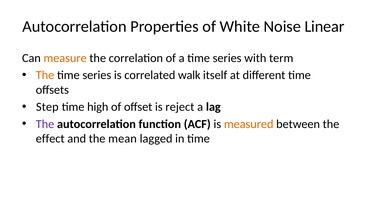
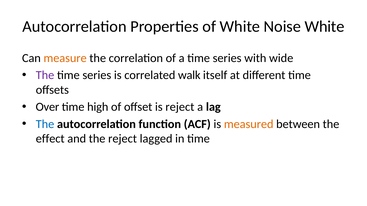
Noise Linear: Linear -> White
term: term -> wide
The at (45, 75) colour: orange -> purple
Step: Step -> Over
The at (45, 124) colour: purple -> blue
the mean: mean -> reject
